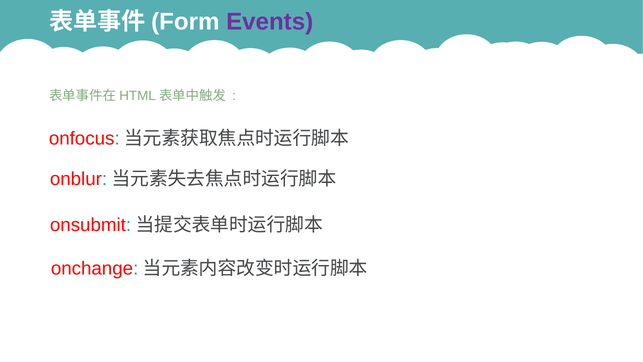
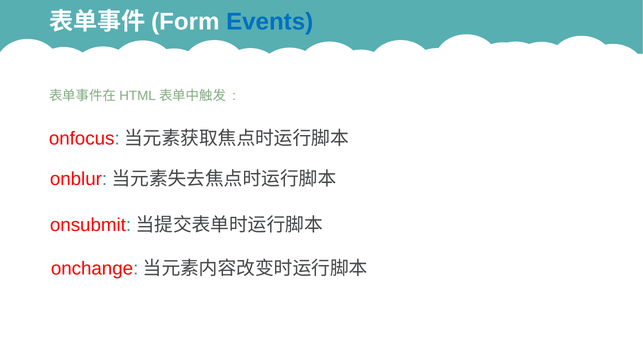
Events colour: purple -> blue
